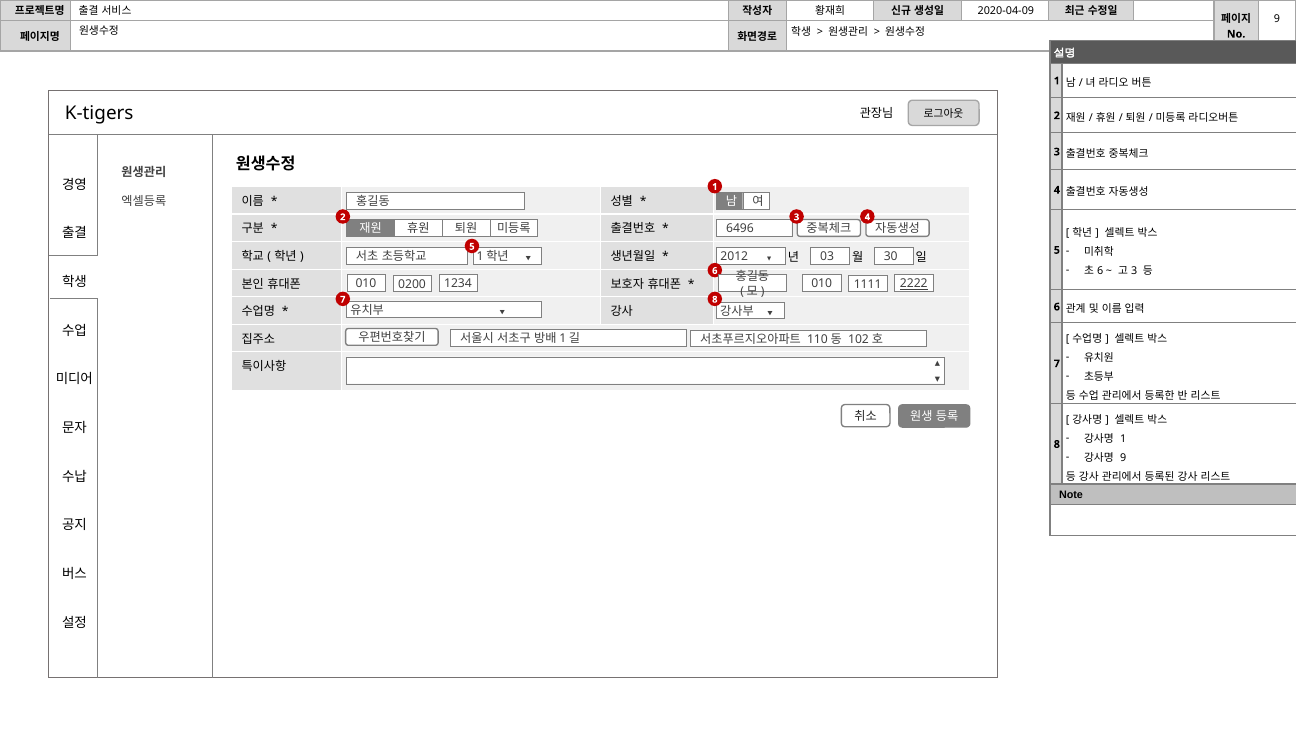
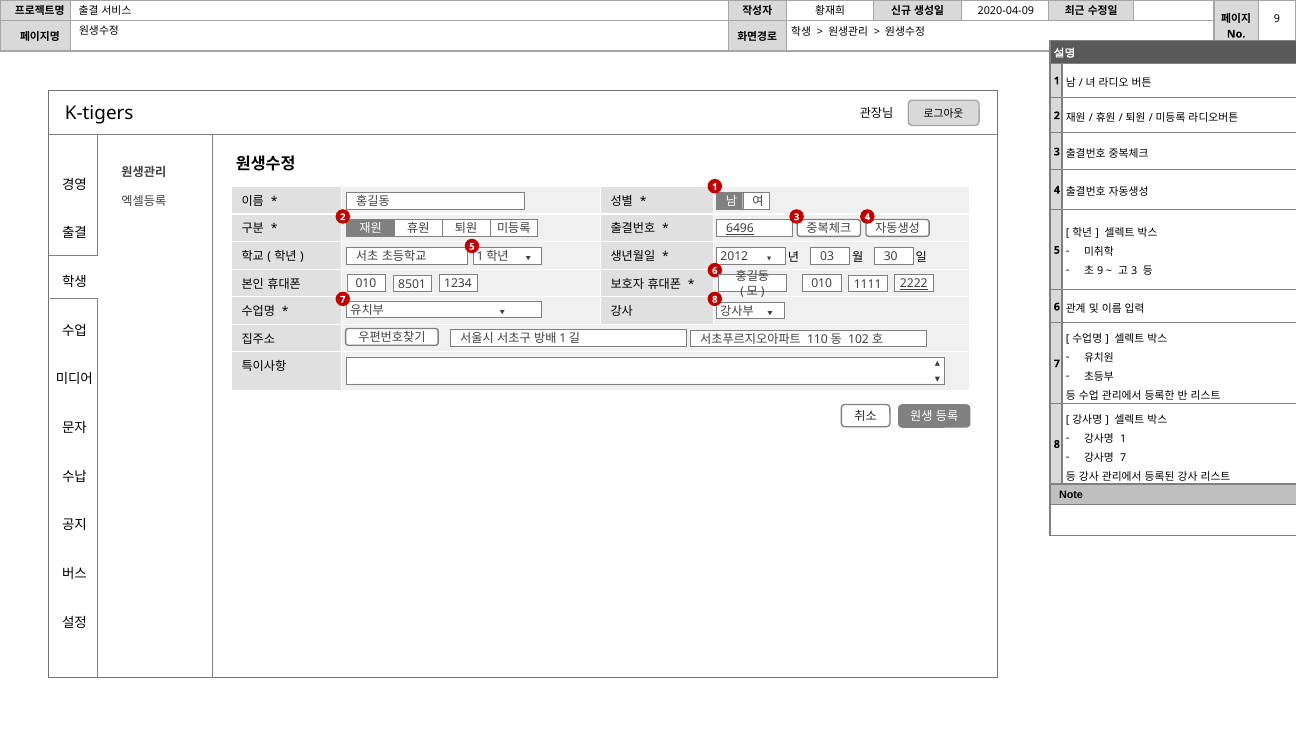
6496 underline: none -> present
6 at (1100, 271): 6 -> 9
0200: 0200 -> 8501
9 at (1123, 458): 9 -> 7
